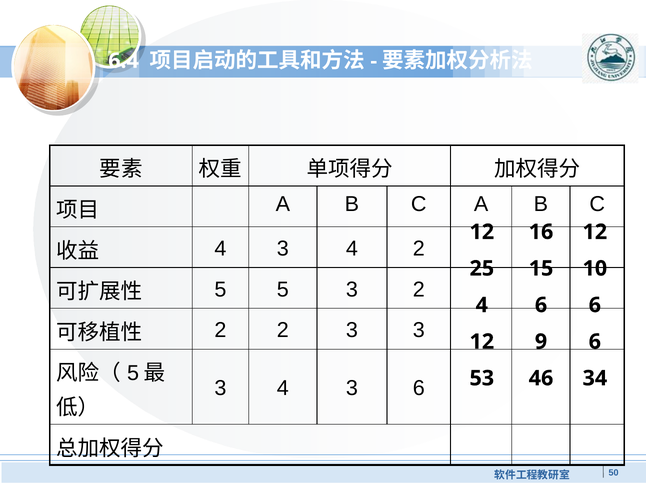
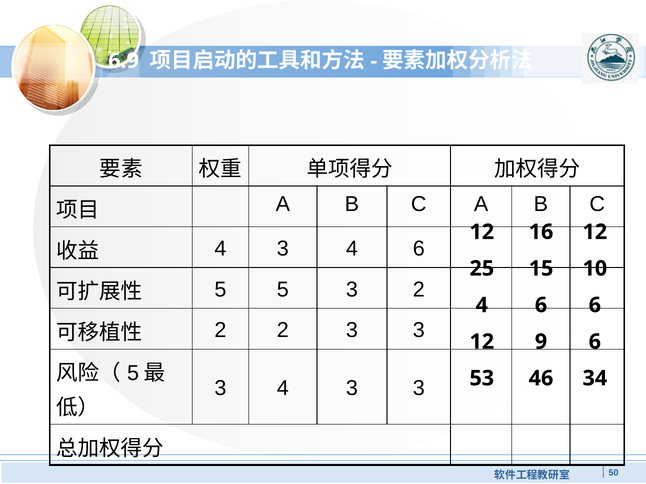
6.4: 6.4 -> 6.9
4 2: 2 -> 6
4 3 6: 6 -> 3
